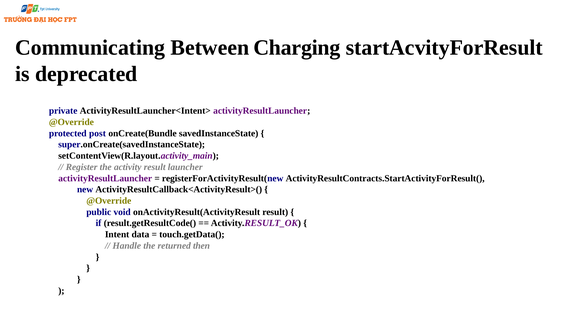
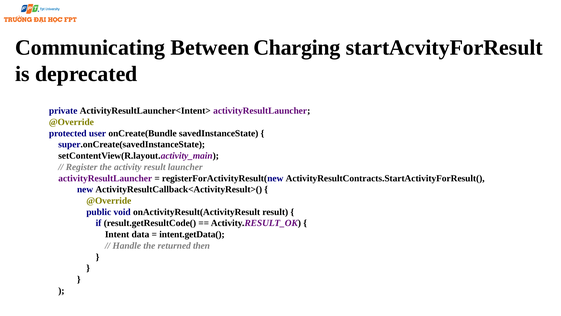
post: post -> user
touch.getData(: touch.getData( -> intent.getData(
